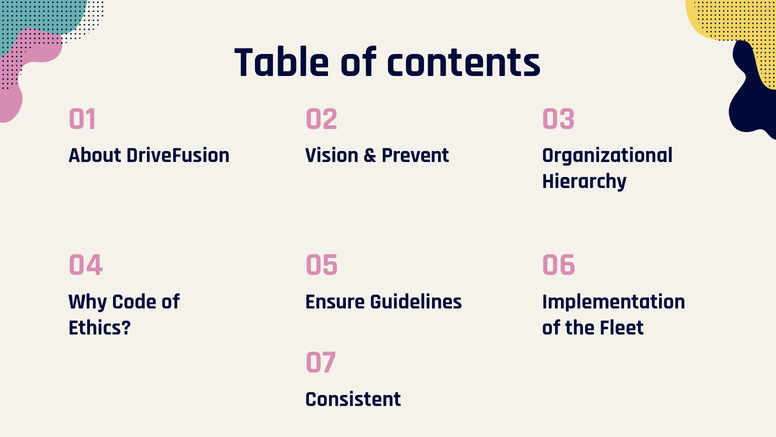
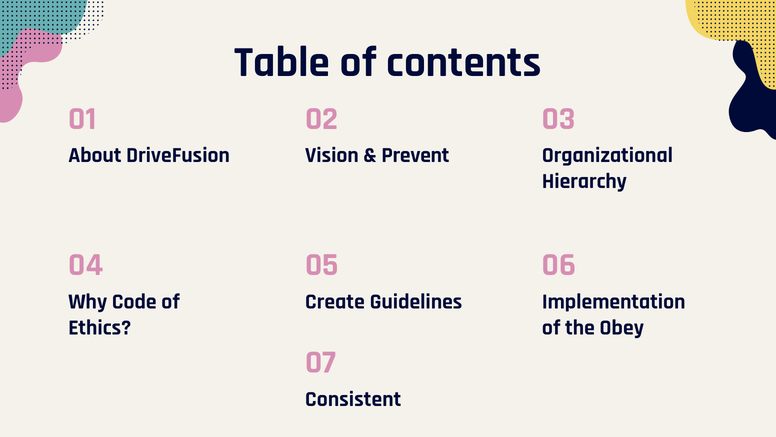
Ensure: Ensure -> Create
Fleet: Fleet -> Obey
